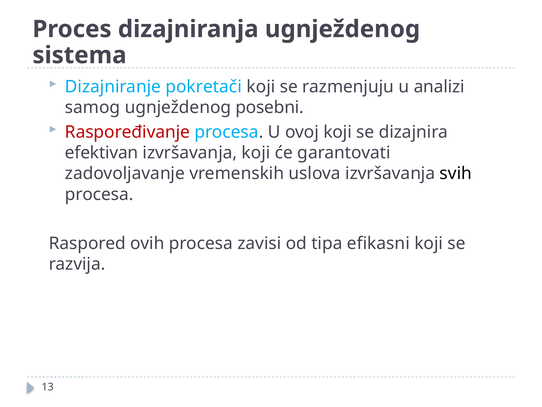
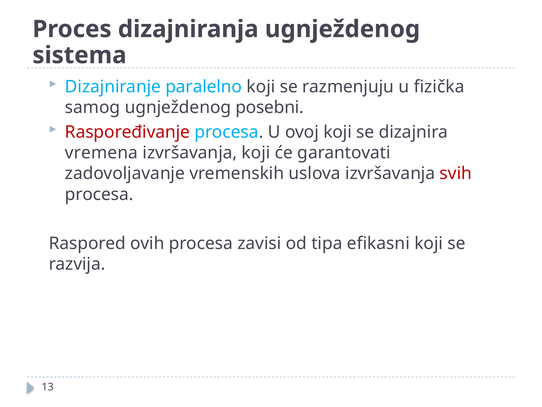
pokretači: pokretači -> paralelno
analizi: analizi -> fizička
efektivan: efektivan -> vremena
svih colour: black -> red
